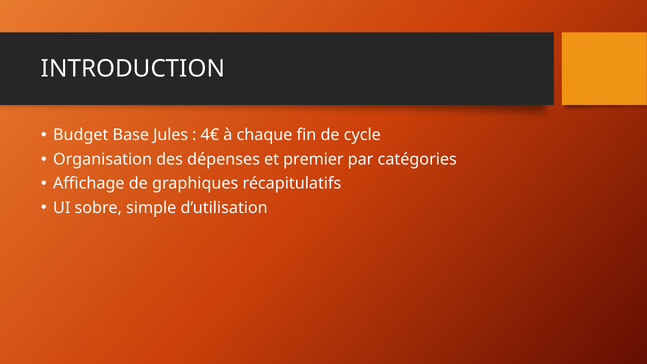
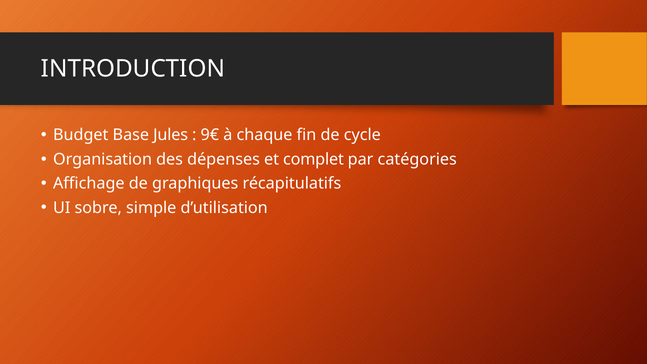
4€: 4€ -> 9€
premier: premier -> complet
